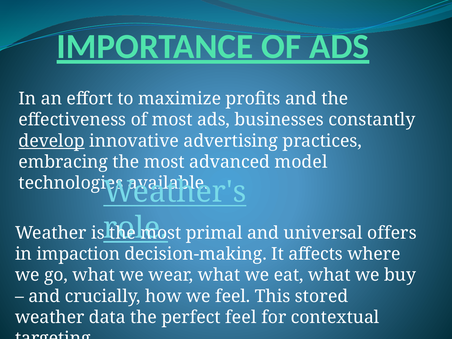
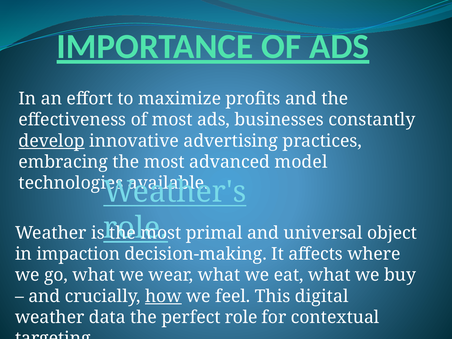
offers: offers -> object
how underline: none -> present
stored: stored -> digital
perfect feel: feel -> role
